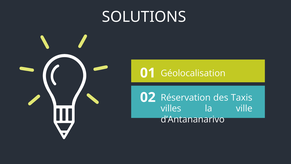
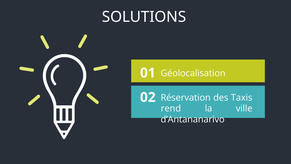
villes: villes -> rend
